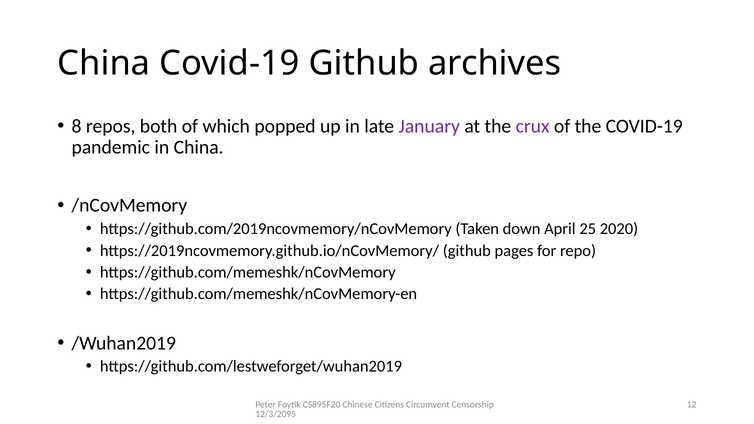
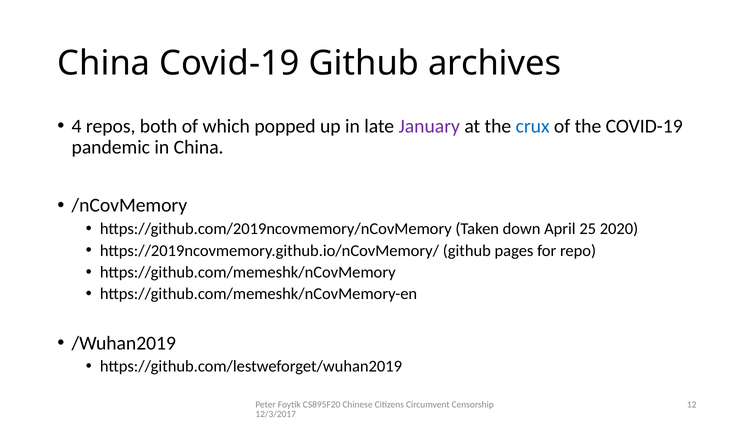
8: 8 -> 4
crux colour: purple -> blue
12/3/2095: 12/3/2095 -> 12/3/2017
